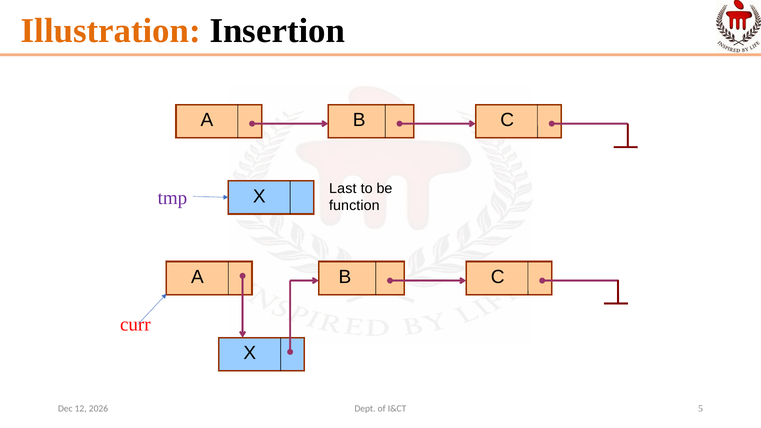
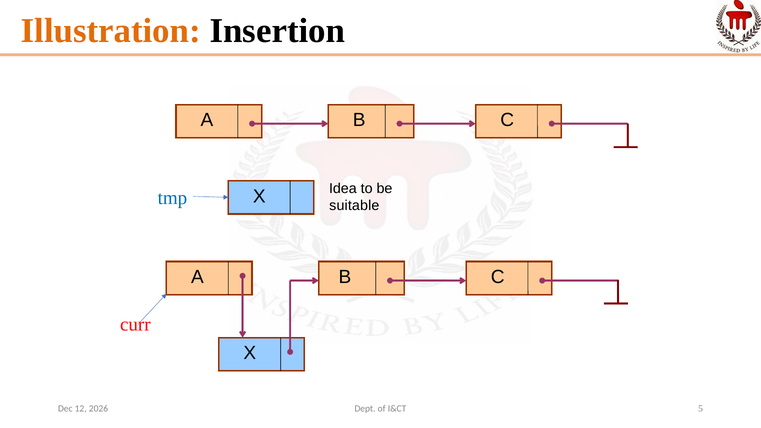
Last: Last -> Idea
tmp colour: purple -> blue
function: function -> suitable
